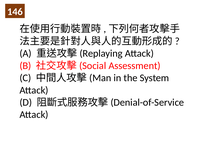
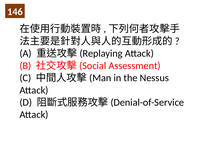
System: System -> Nessus
